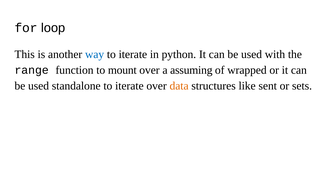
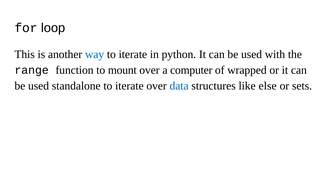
assuming: assuming -> computer
data colour: orange -> blue
sent: sent -> else
